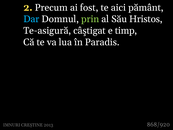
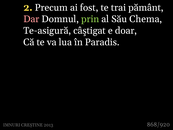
aici: aici -> trai
Dar colour: light blue -> pink
Hristos: Hristos -> Chema
timp: timp -> doar
